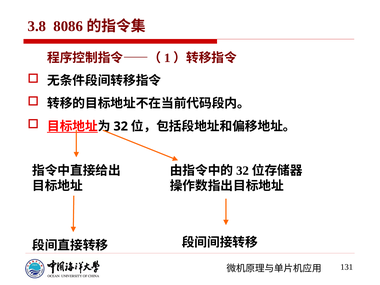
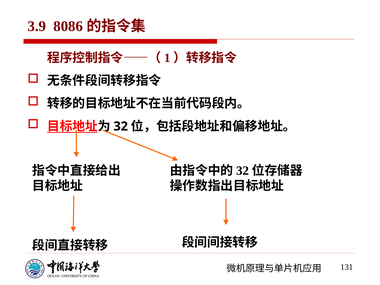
3.8: 3.8 -> 3.9
